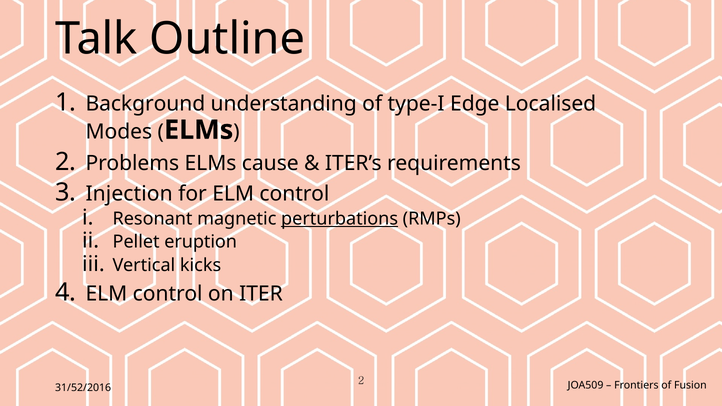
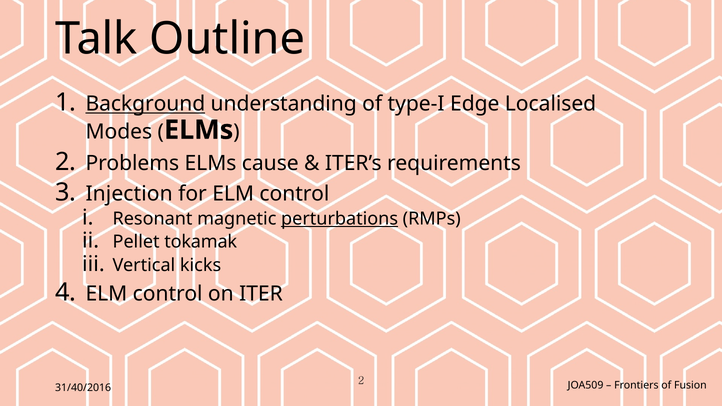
Background underline: none -> present
eruption: eruption -> tokamak
31/52/2016: 31/52/2016 -> 31/40/2016
